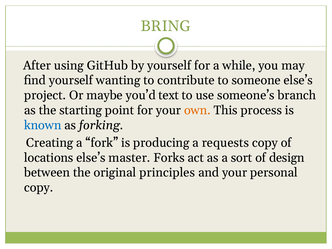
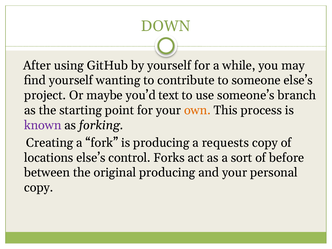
BRING: BRING -> DOWN
known colour: blue -> purple
master: master -> control
design: design -> before
original principles: principles -> producing
